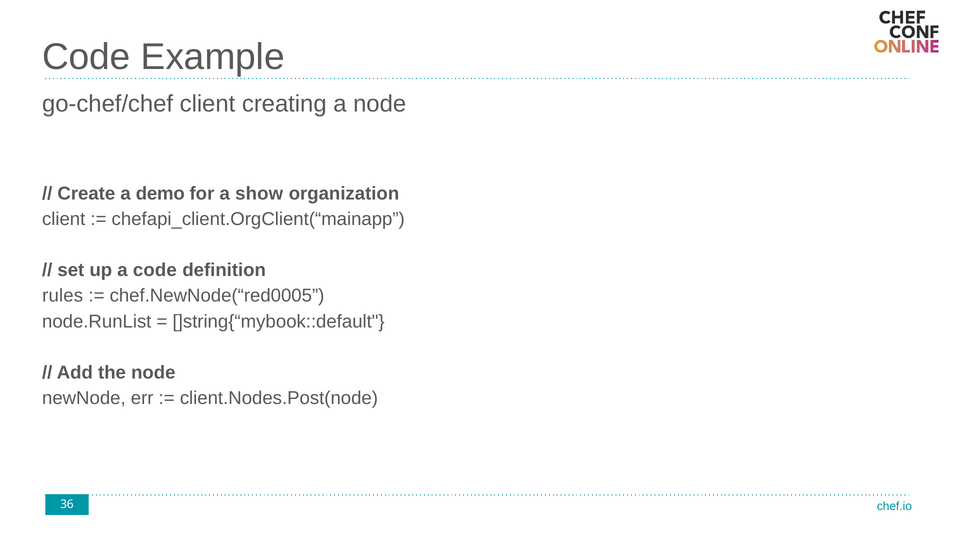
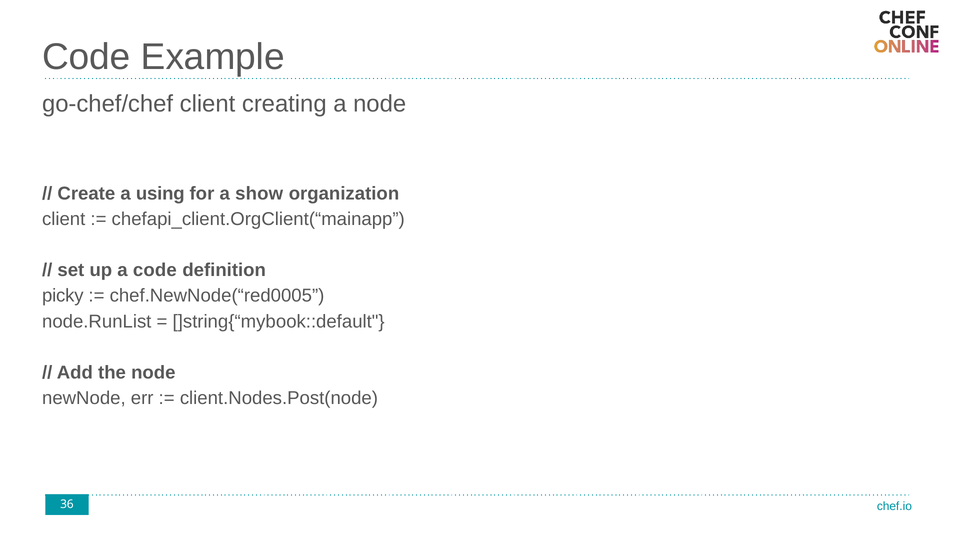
demo: demo -> using
rules: rules -> picky
